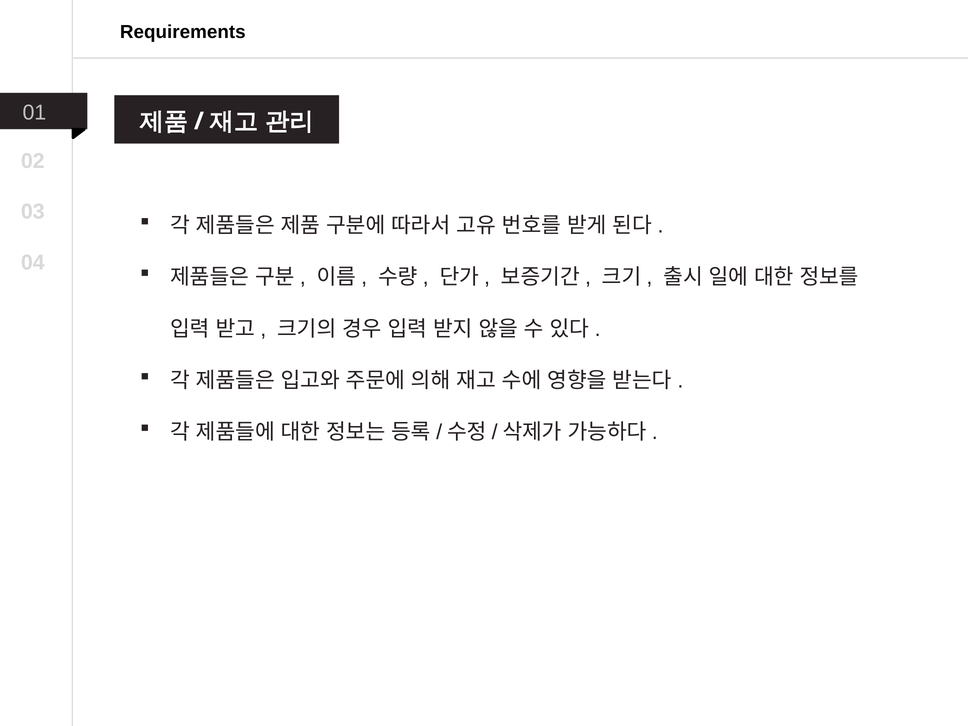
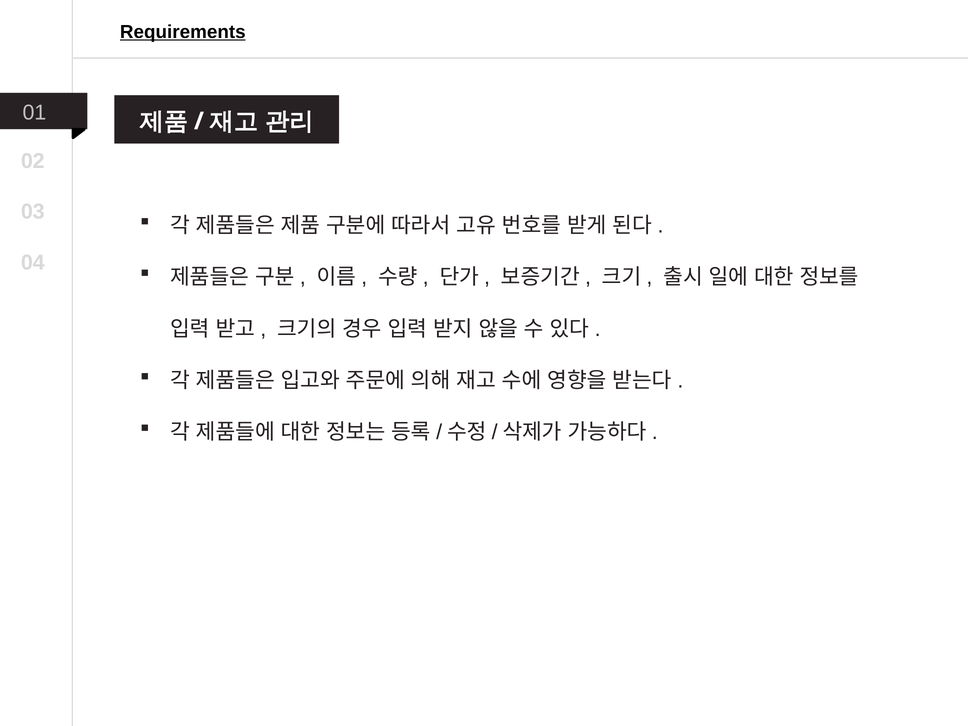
Requirements underline: none -> present
